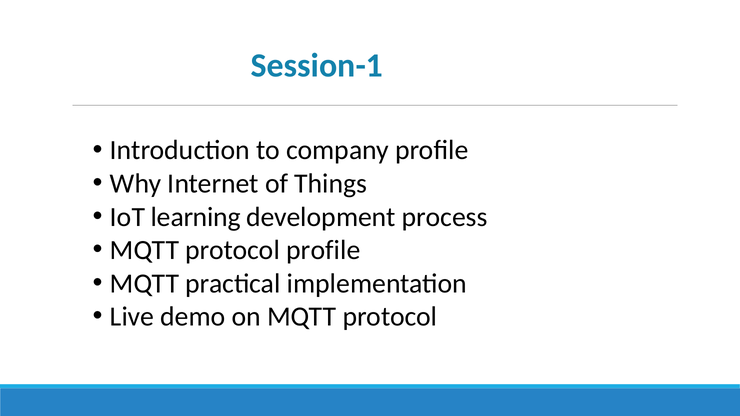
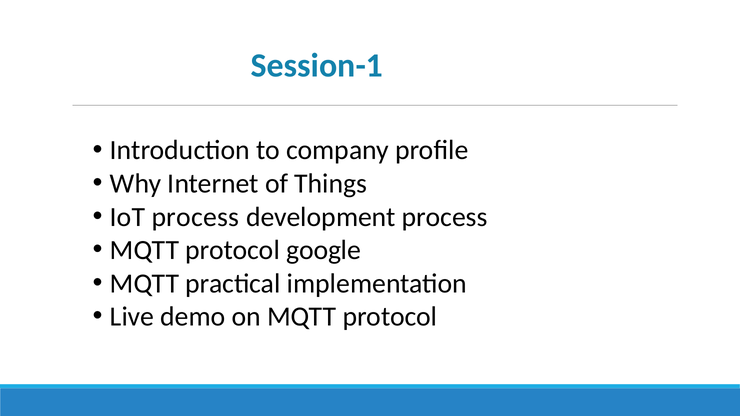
IoT learning: learning -> process
protocol profile: profile -> google
